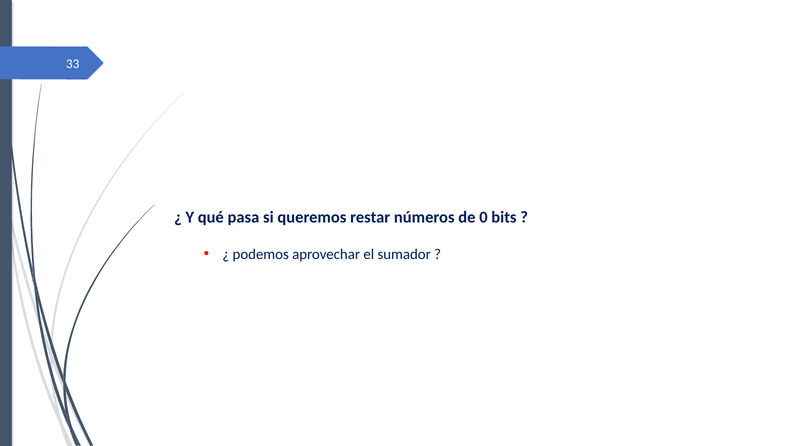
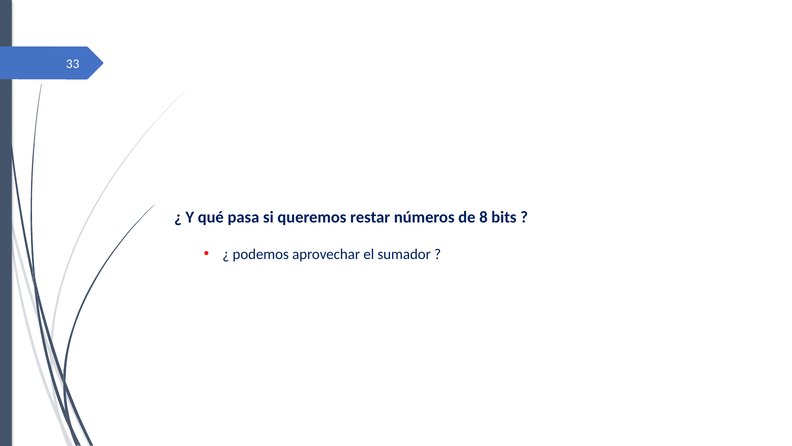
0: 0 -> 8
